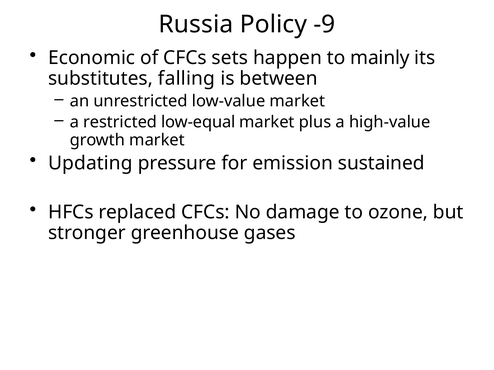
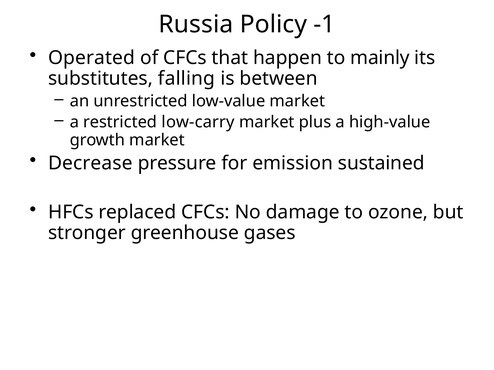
-9: -9 -> -1
Economic: Economic -> Operated
sets: sets -> that
low-equal: low-equal -> low-carry
Updating: Updating -> Decrease
